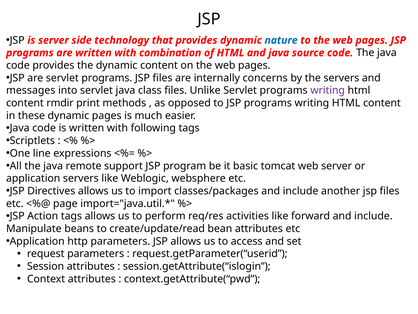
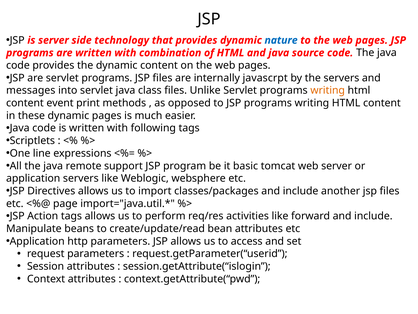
concerns: concerns -> javascrpt
writing at (328, 90) colour: purple -> orange
rmdir: rmdir -> event
